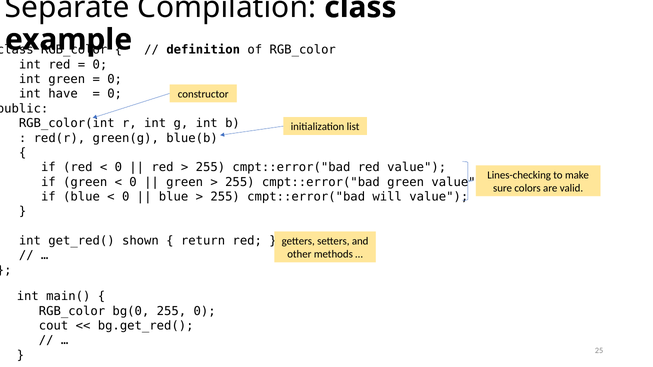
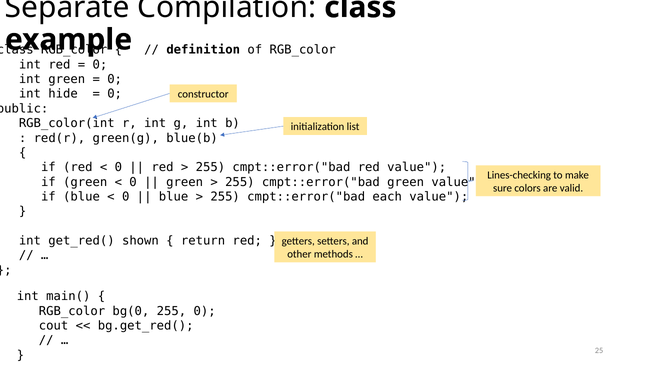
have: have -> hide
will: will -> each
